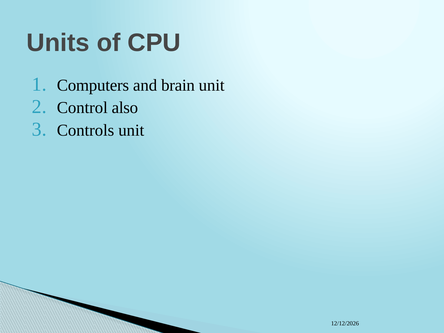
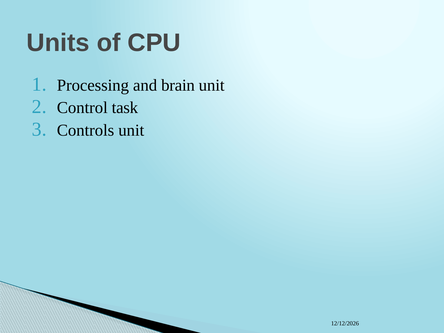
Computers: Computers -> Processing
also: also -> task
